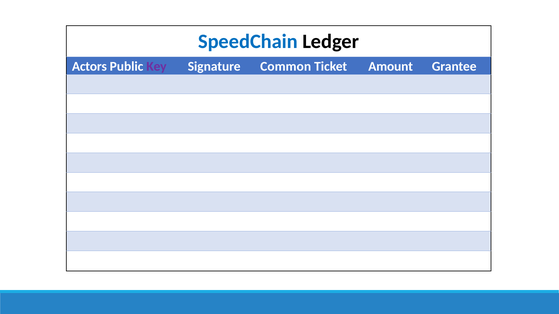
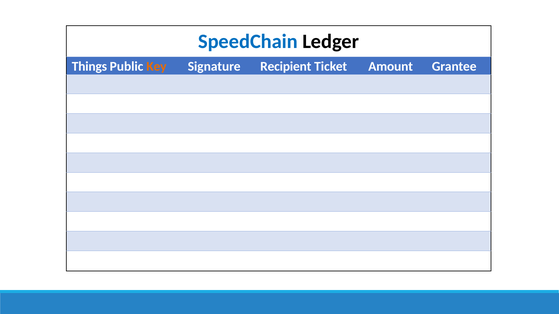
Actors: Actors -> Things
Key colour: purple -> orange
Common: Common -> Recipient
